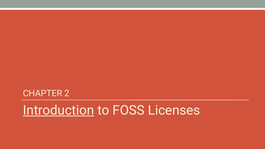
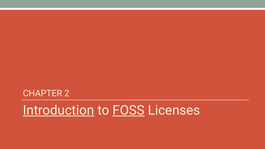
FOSS underline: none -> present
